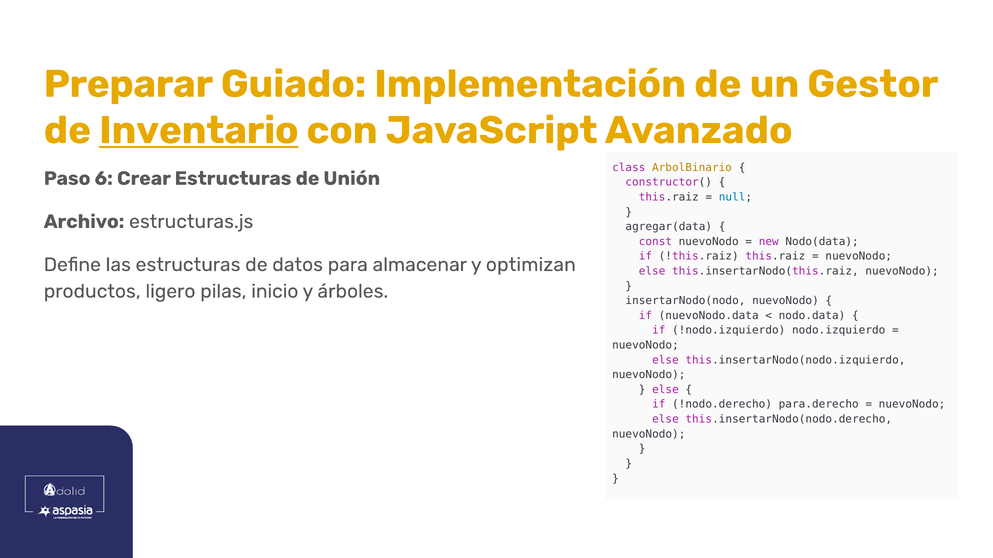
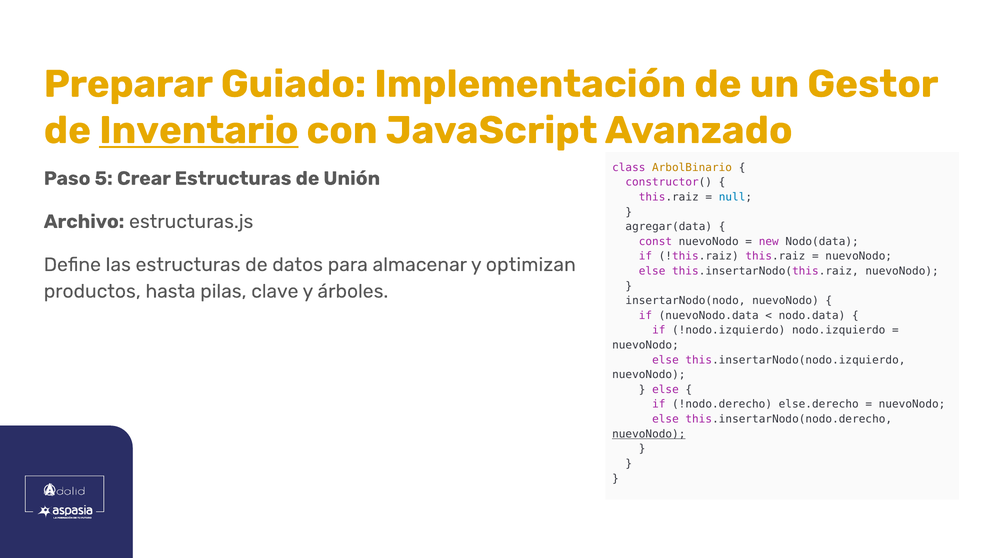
6: 6 -> 5
ligero: ligero -> hasta
inicio: inicio -> clave
para.derecho: para.derecho -> else.derecho
nuevoNodo at (649, 434) underline: none -> present
